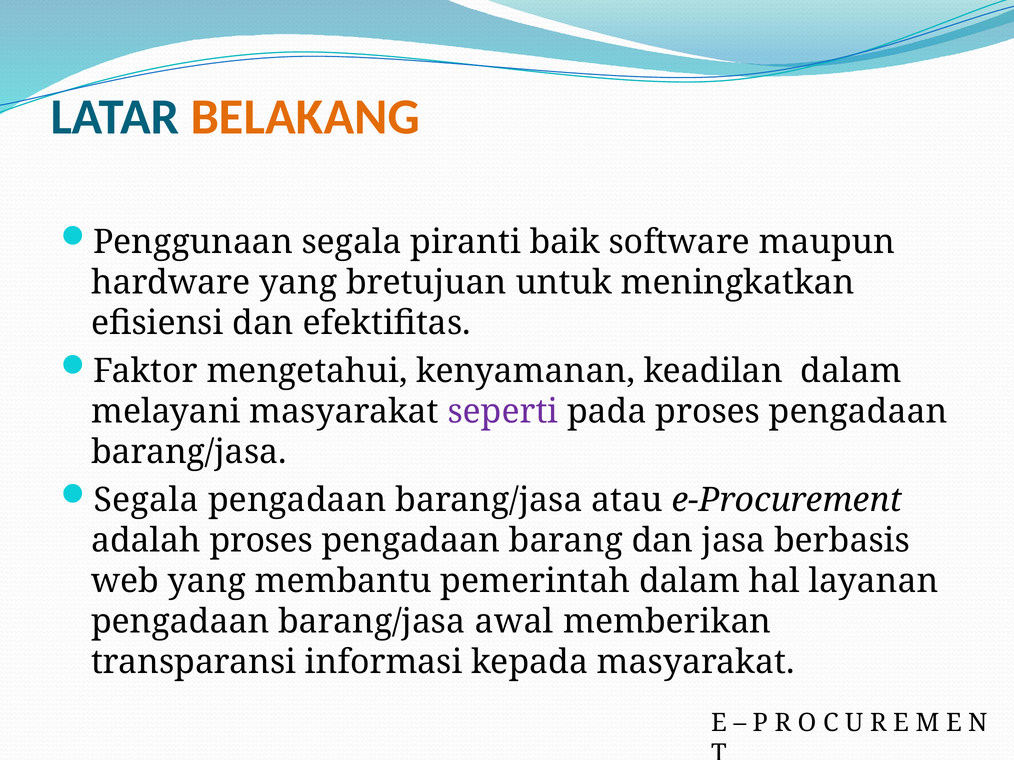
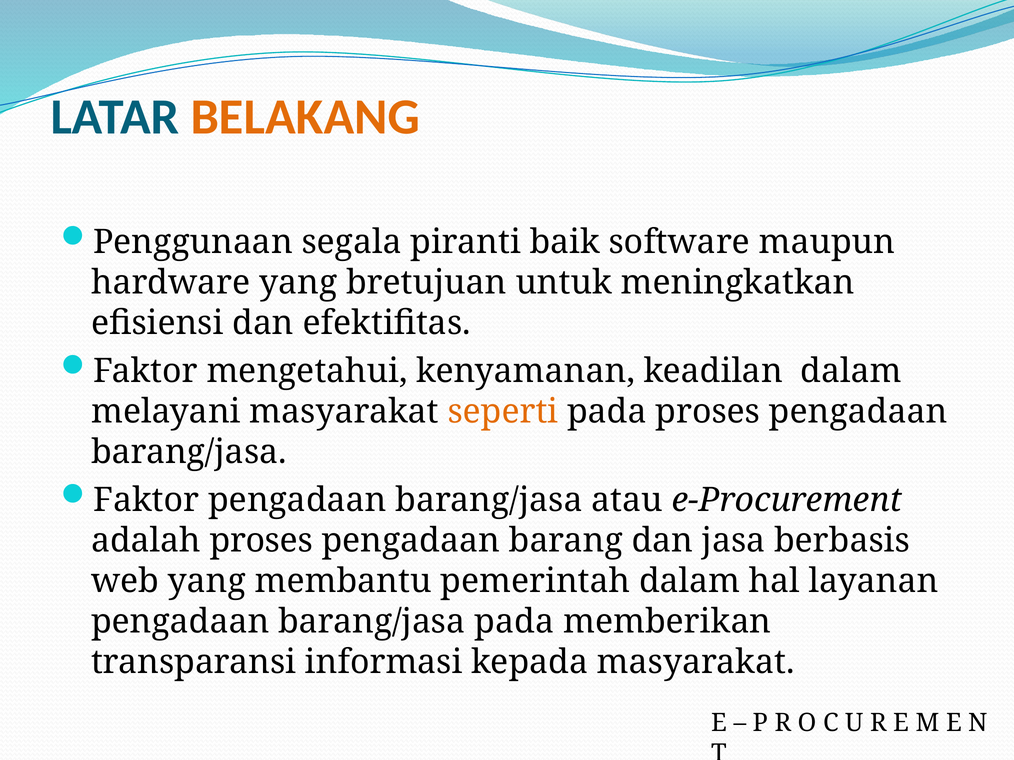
seperti colour: purple -> orange
Segala at (146, 500): Segala -> Faktor
barang/jasa awal: awal -> pada
